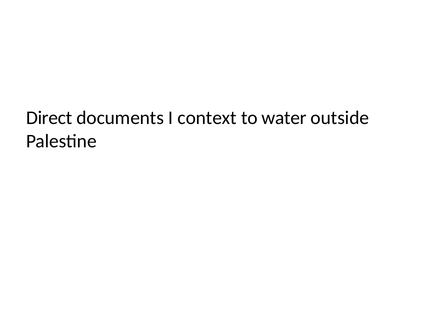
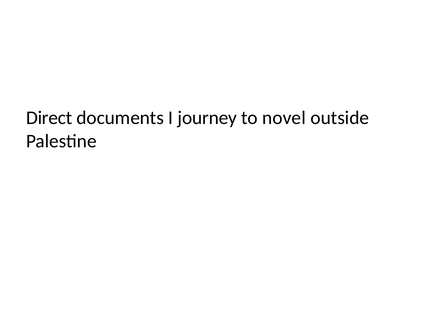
context: context -> journey
water: water -> novel
